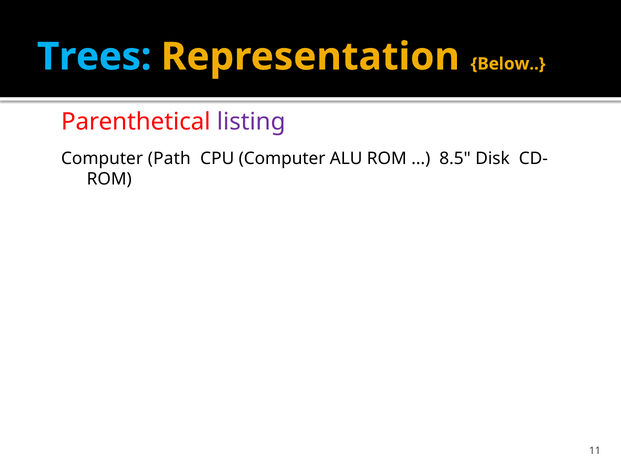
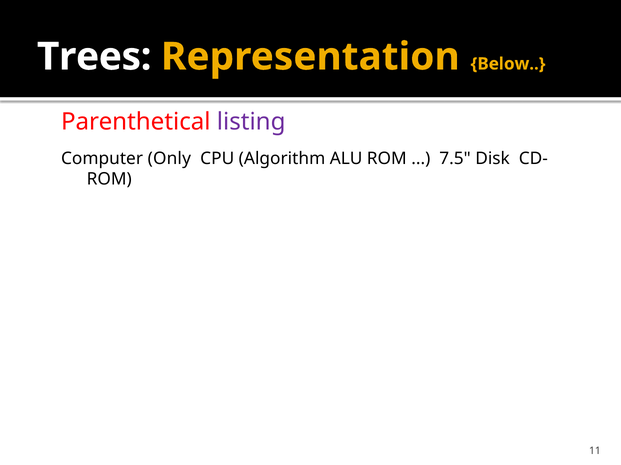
Trees colour: light blue -> white
Path: Path -> Only
CPU Computer: Computer -> Algorithm
8.5: 8.5 -> 7.5
